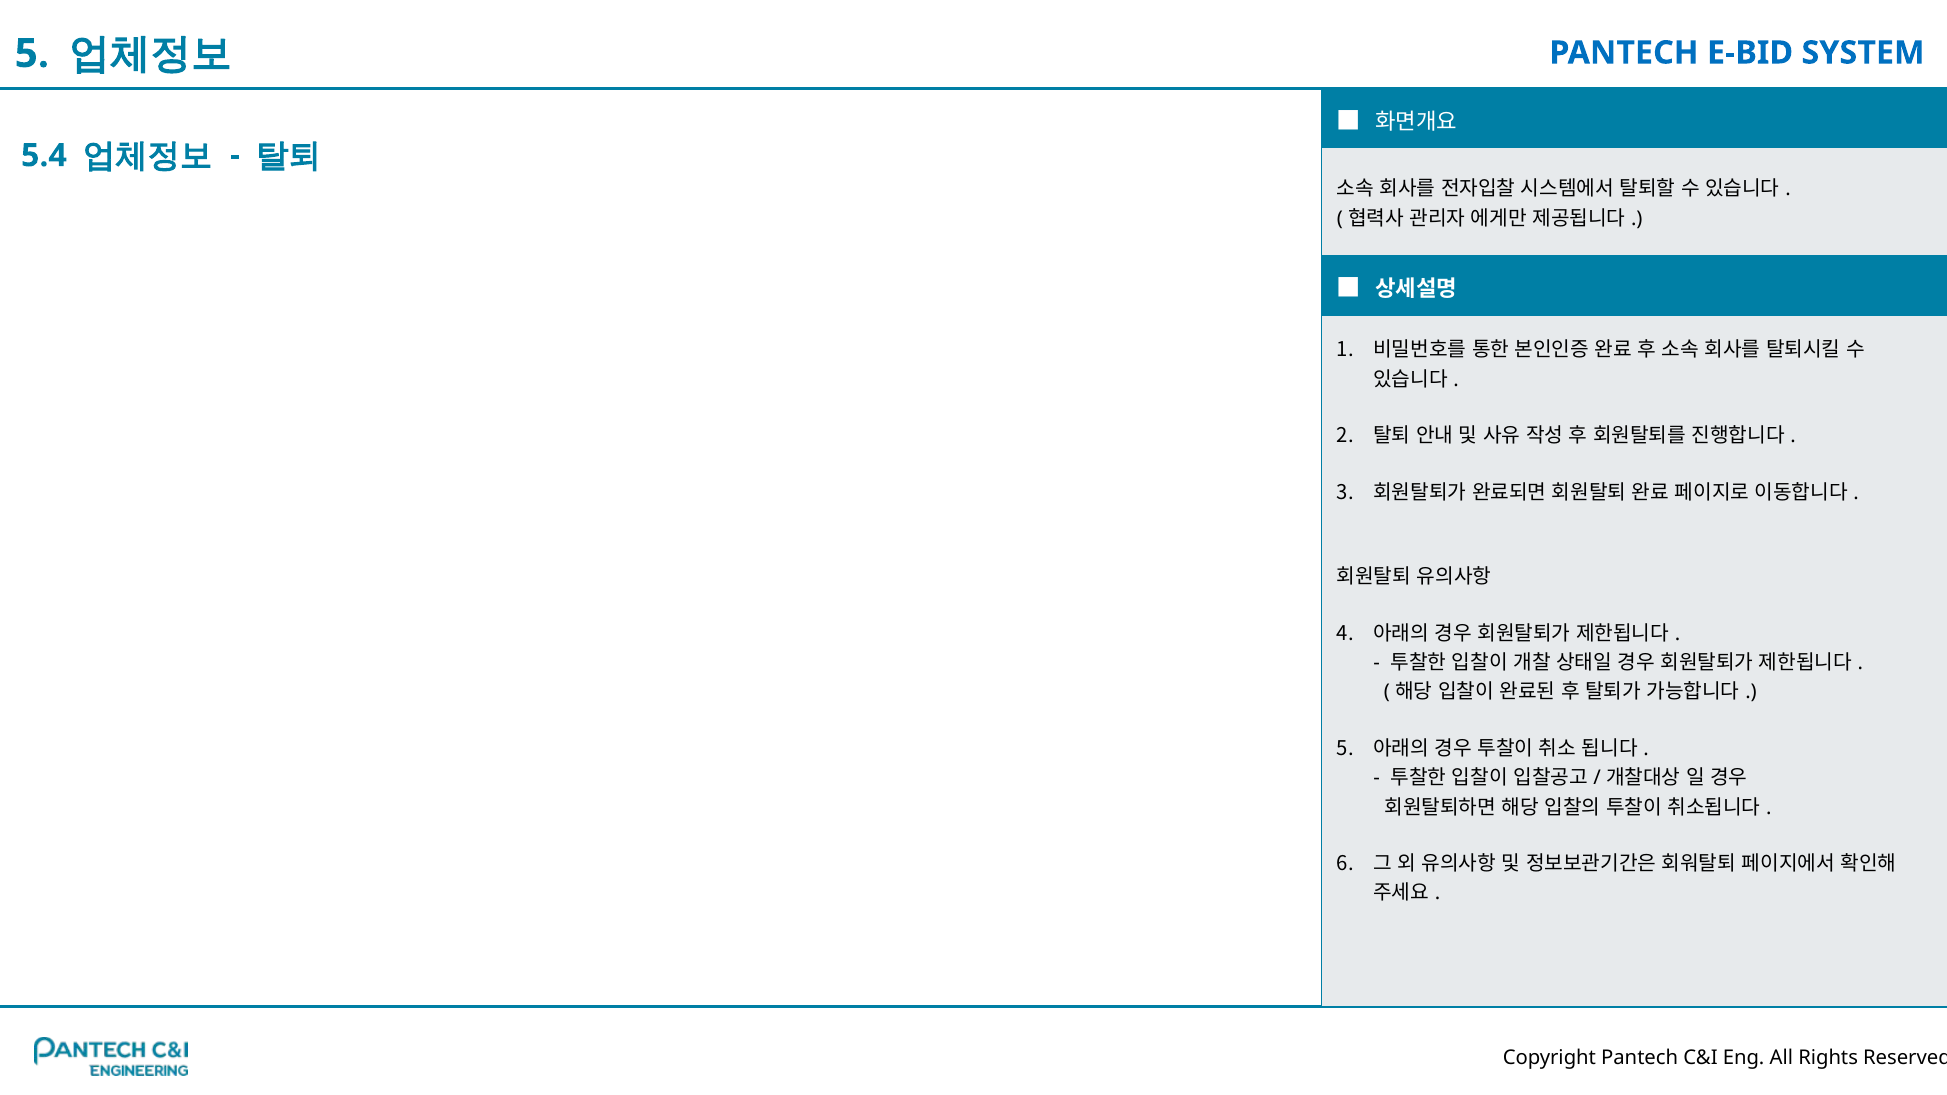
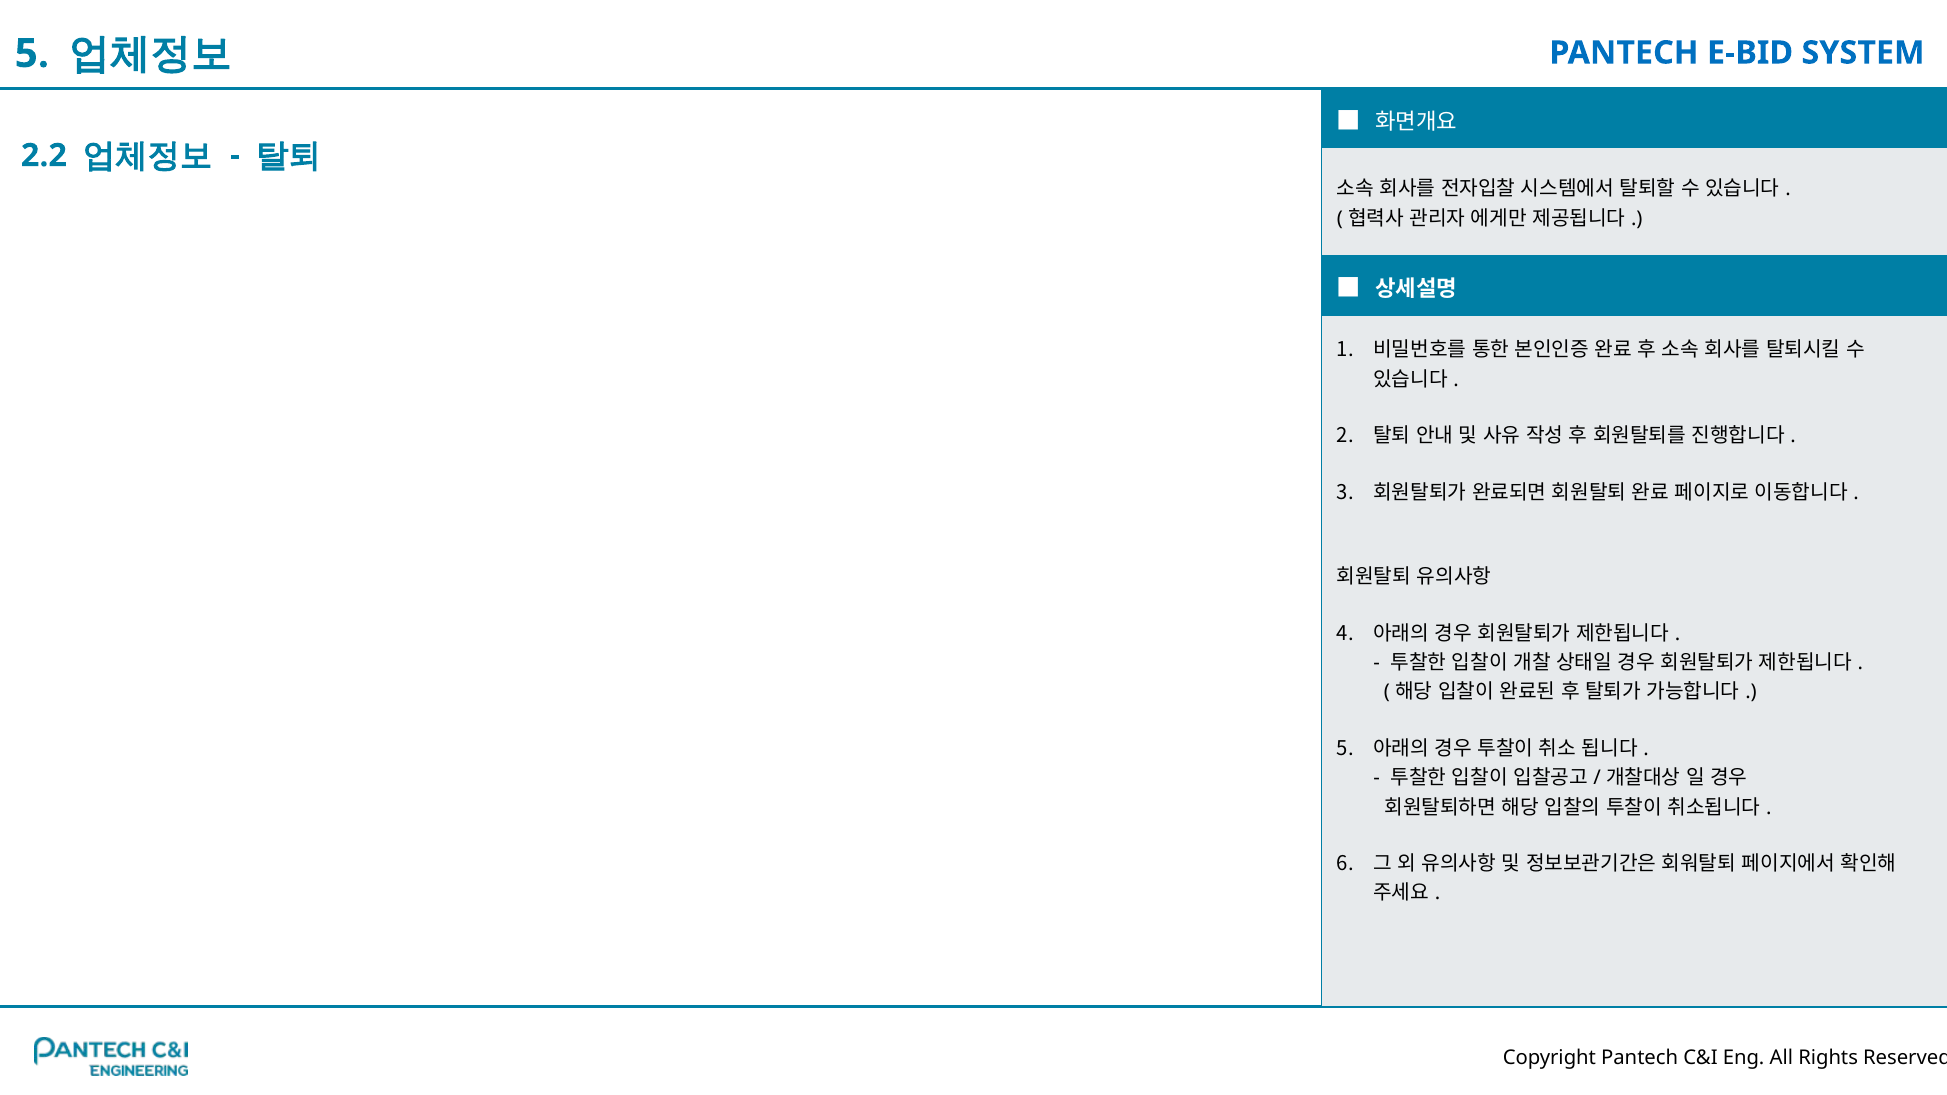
5.4: 5.4 -> 2.2
